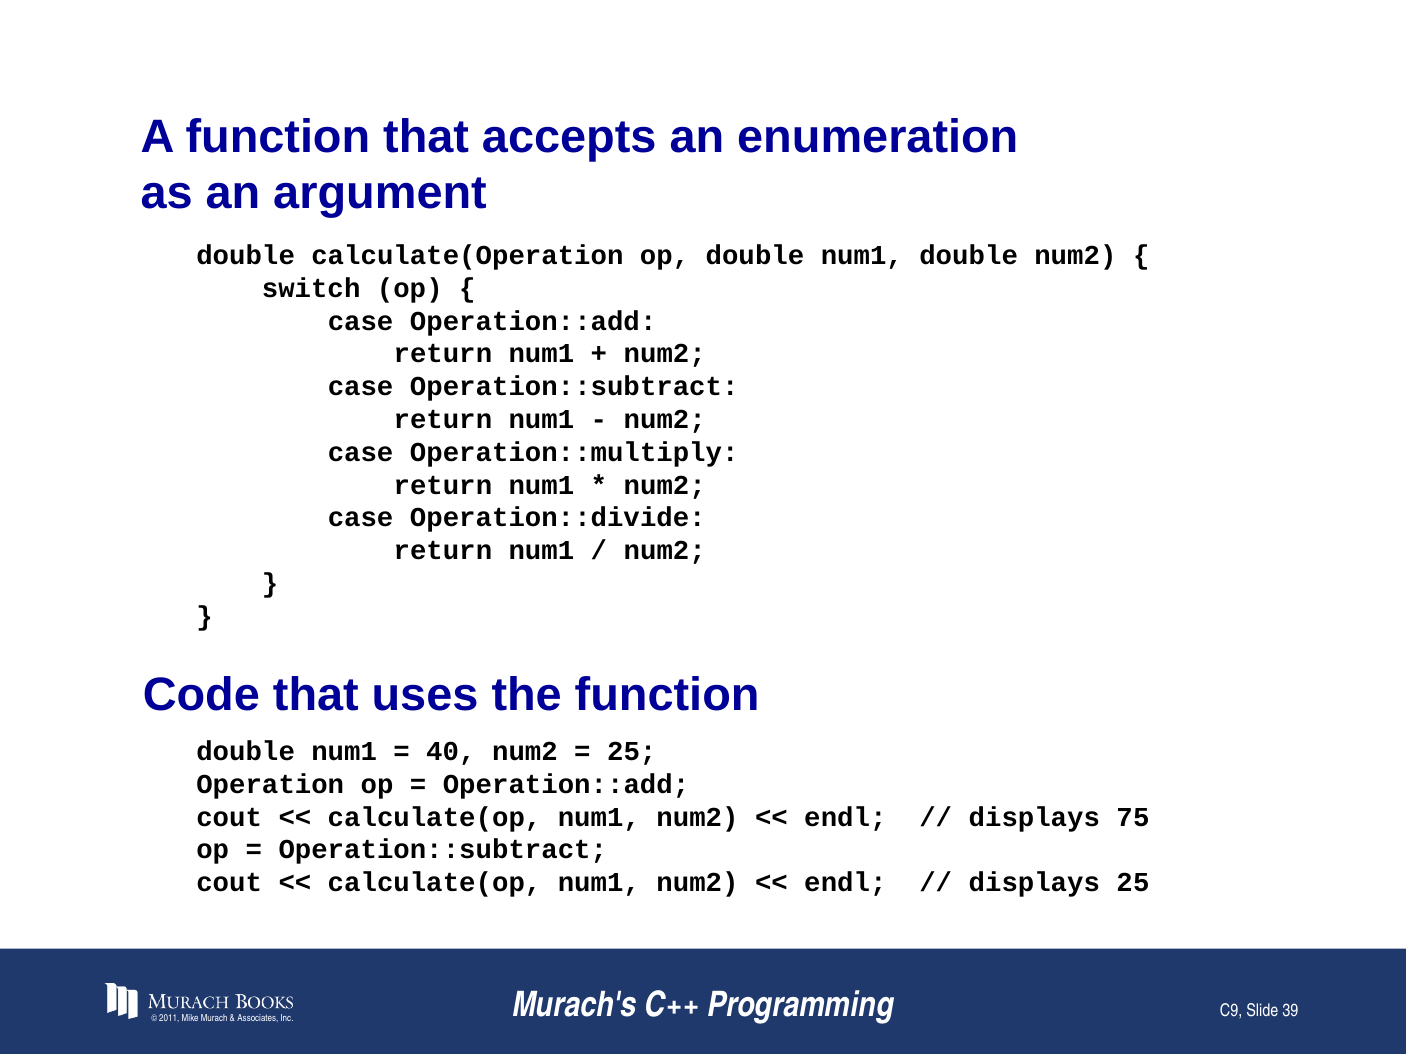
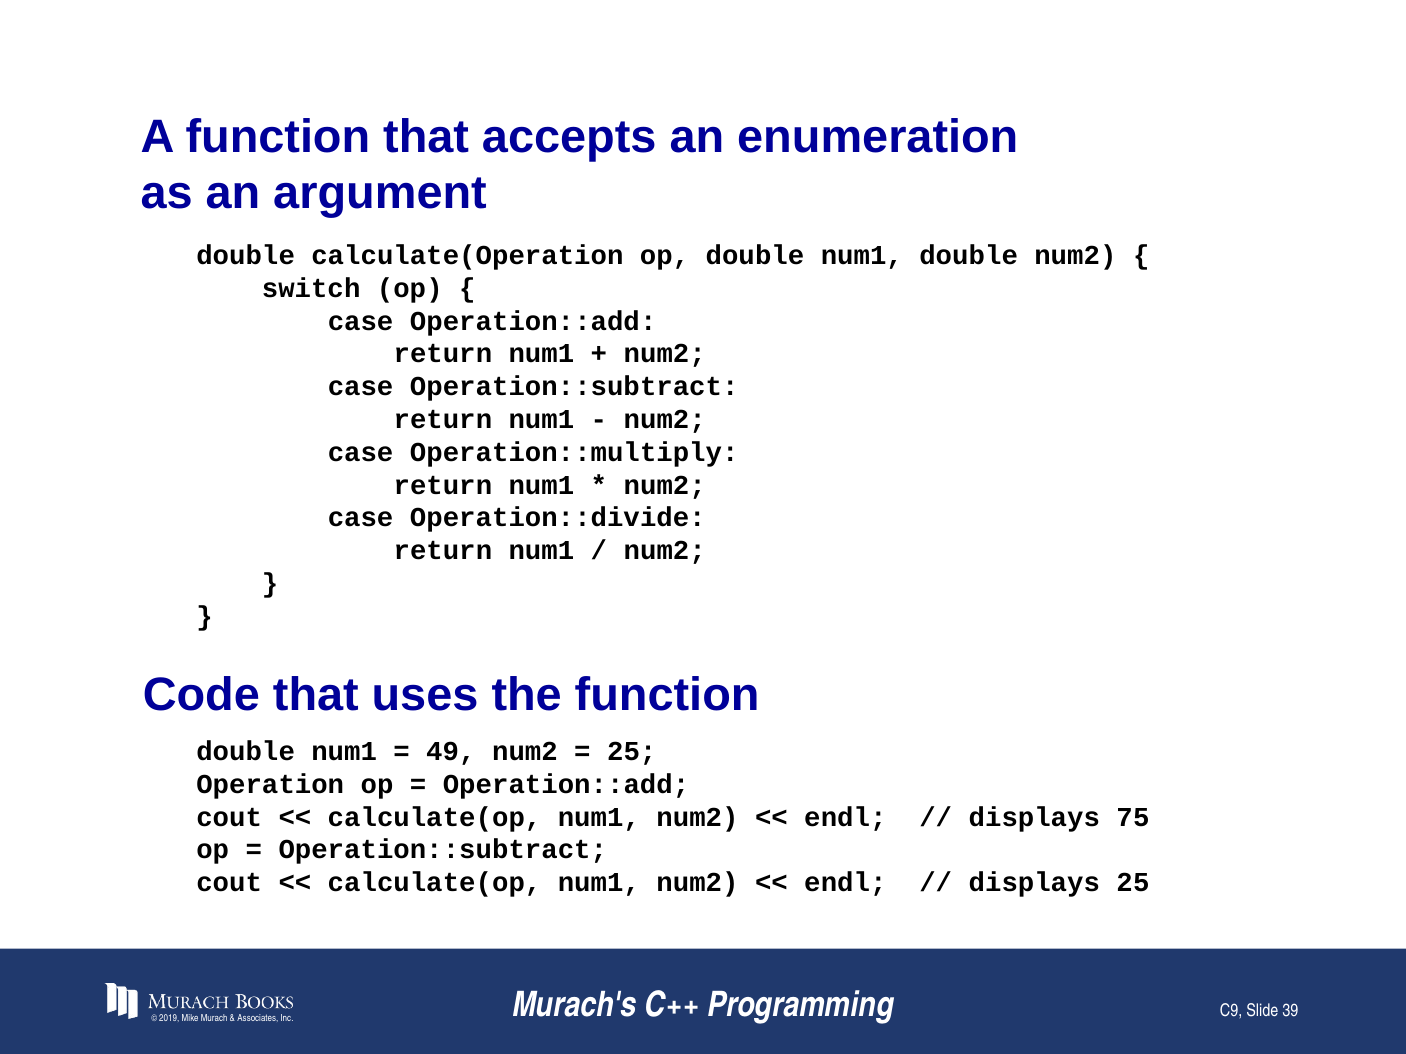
40: 40 -> 49
2011: 2011 -> 2019
